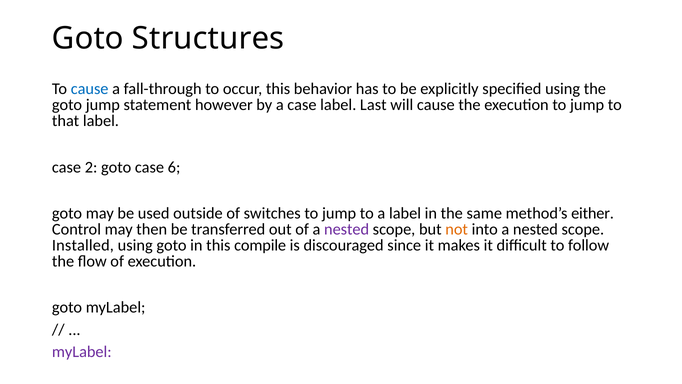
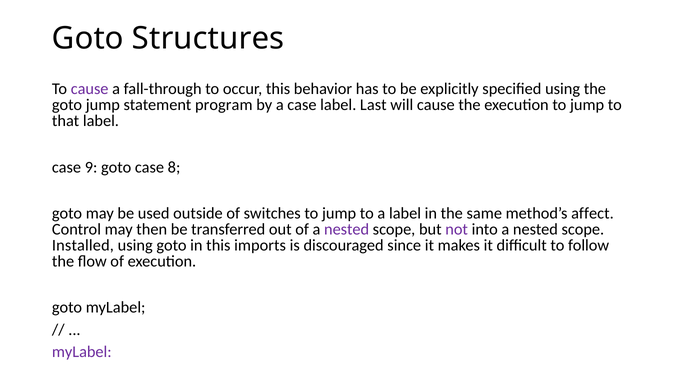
cause at (90, 89) colour: blue -> purple
however: however -> program
2: 2 -> 9
6: 6 -> 8
either: either -> affect
not colour: orange -> purple
compile: compile -> imports
